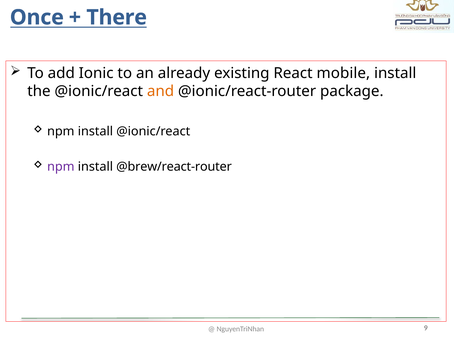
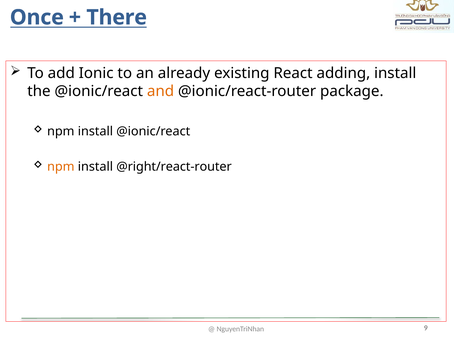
mobile: mobile -> adding
npm at (61, 167) colour: purple -> orange
@brew/react-router: @brew/react-router -> @right/react-router
